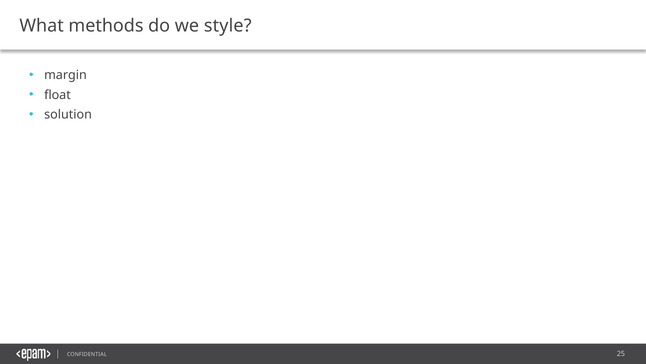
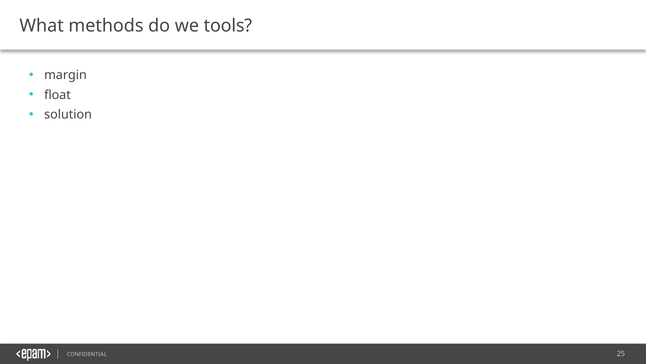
style: style -> tools
